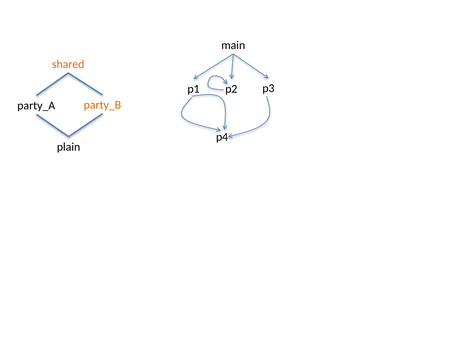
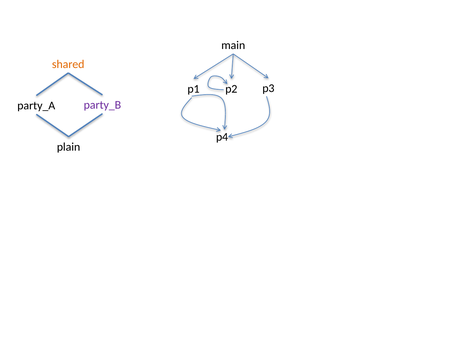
party_B colour: orange -> purple
